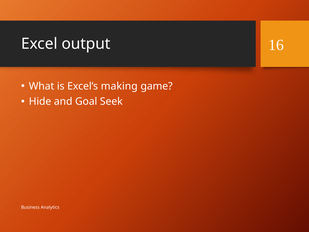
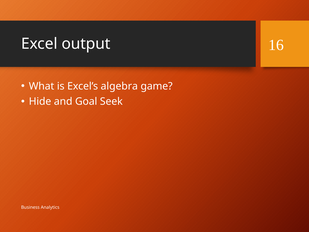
making: making -> algebra
